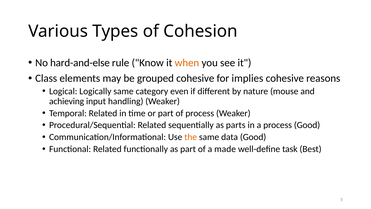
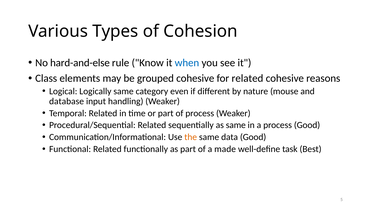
when colour: orange -> blue
for implies: implies -> related
achieving: achieving -> database
as parts: parts -> same
